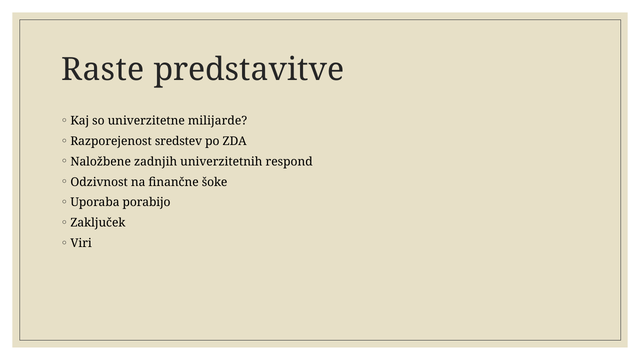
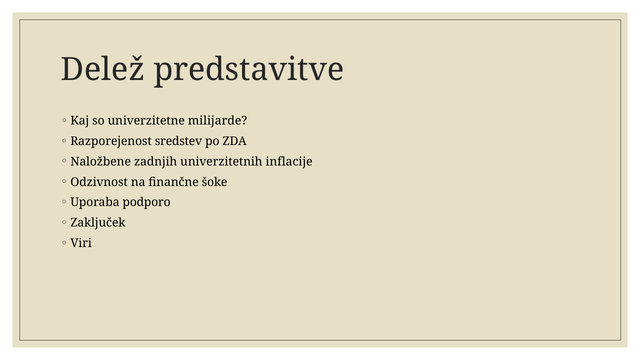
Raste: Raste -> Delež
respond: respond -> inflacije
porabijo: porabijo -> podporo
